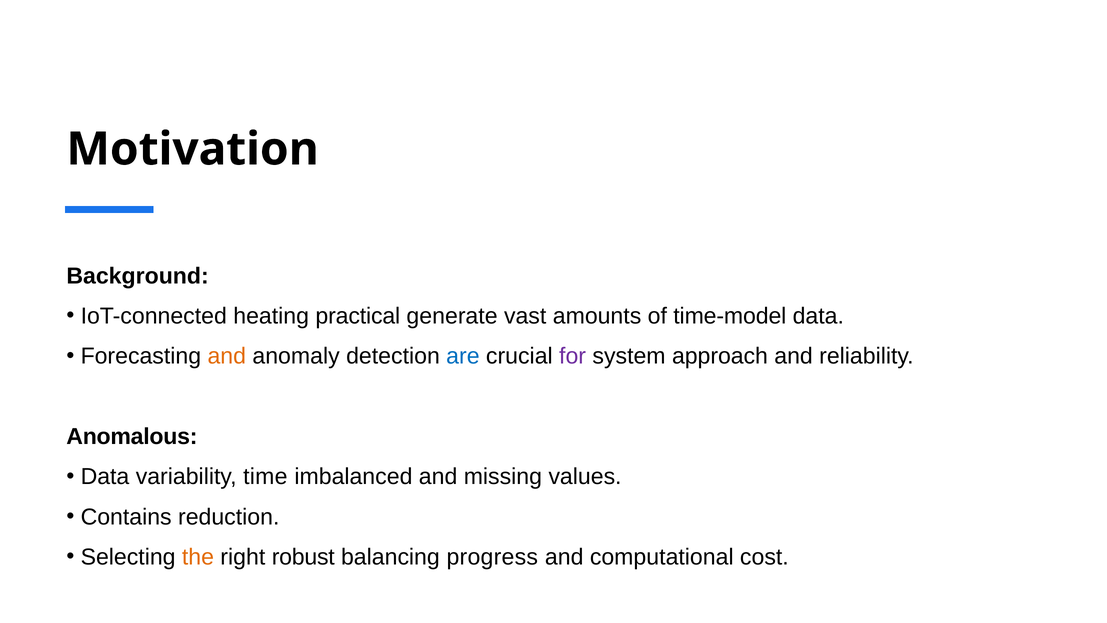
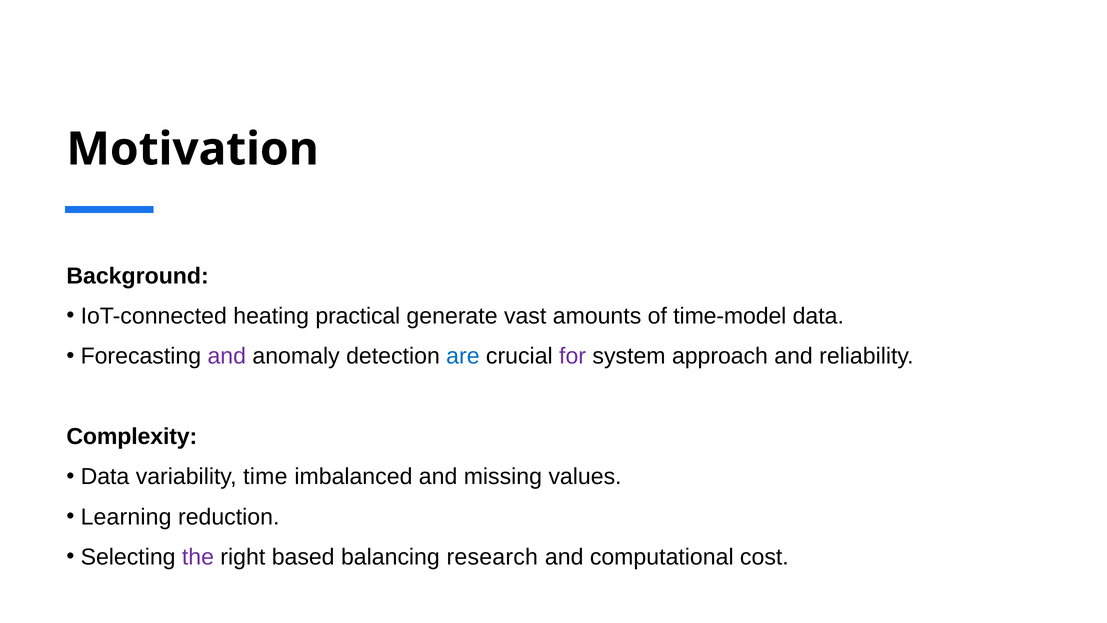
and at (227, 356) colour: orange -> purple
Anomalous: Anomalous -> Complexity
Contains: Contains -> Learning
the colour: orange -> purple
robust: robust -> based
progress: progress -> research
